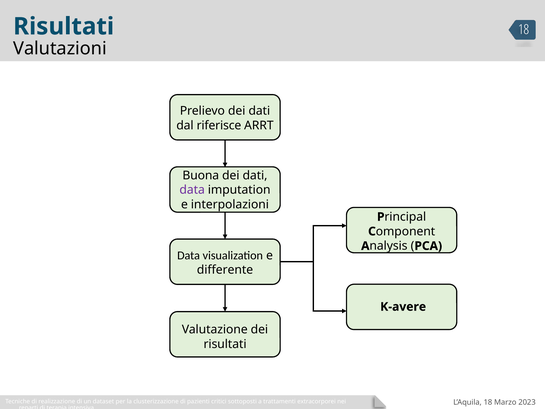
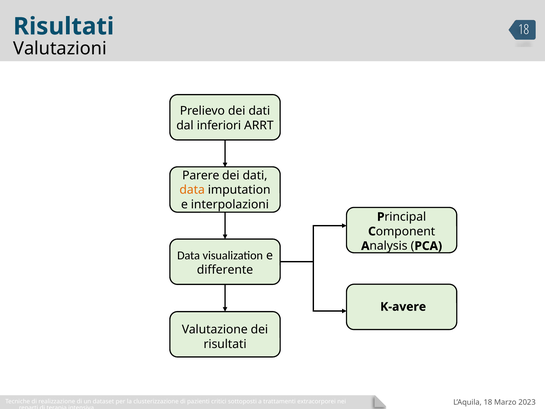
riferisce: riferisce -> inferiori
Buona: Buona -> Parere
data at (192, 190) colour: purple -> orange
